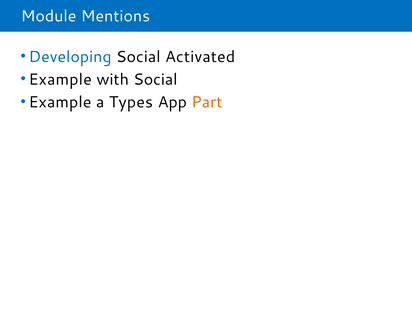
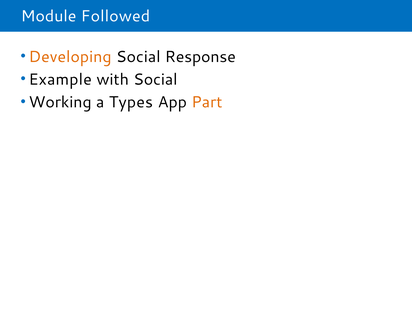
Mentions: Mentions -> Followed
Developing colour: blue -> orange
Activated: Activated -> Response
Example at (60, 102): Example -> Working
